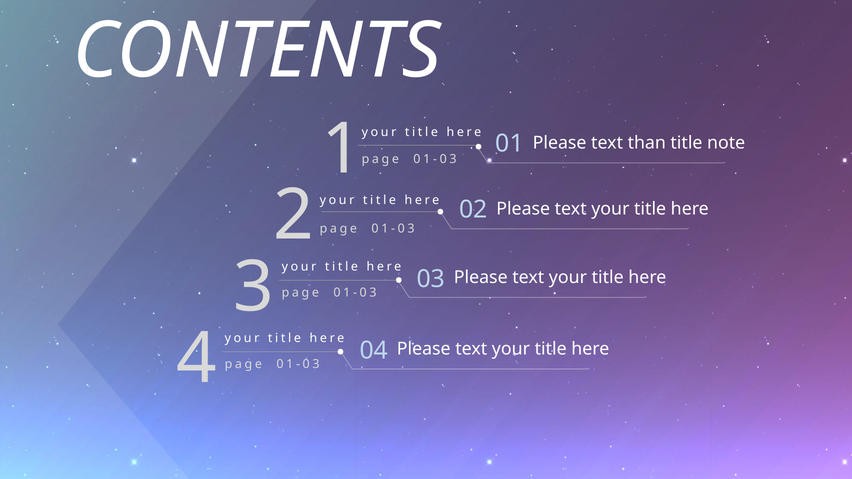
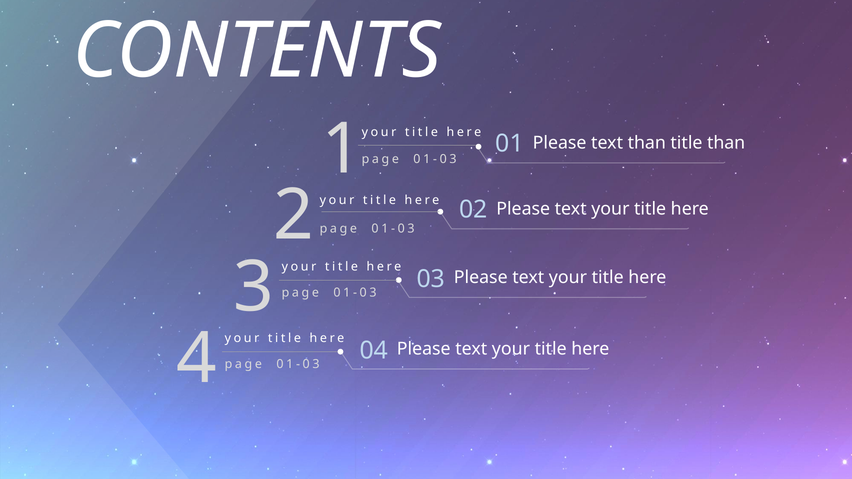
title note: note -> than
